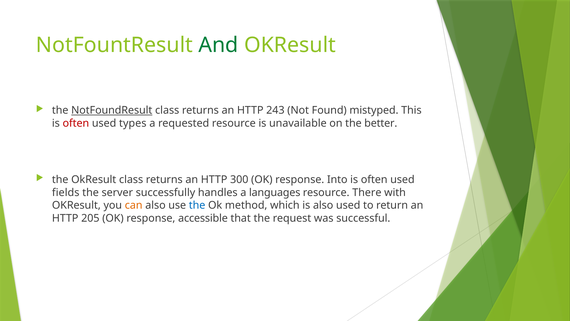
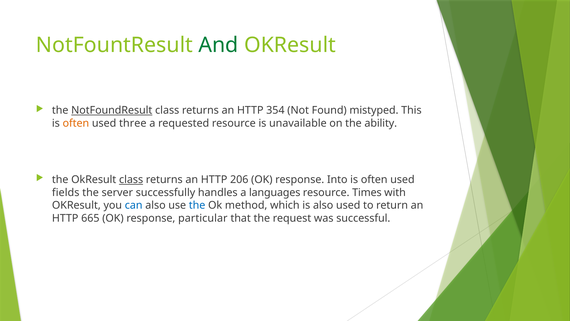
243: 243 -> 354
often at (76, 123) colour: red -> orange
types: types -> three
better: better -> ability
class at (131, 179) underline: none -> present
300: 300 -> 206
There: There -> Times
can colour: orange -> blue
205: 205 -> 665
accessible: accessible -> particular
